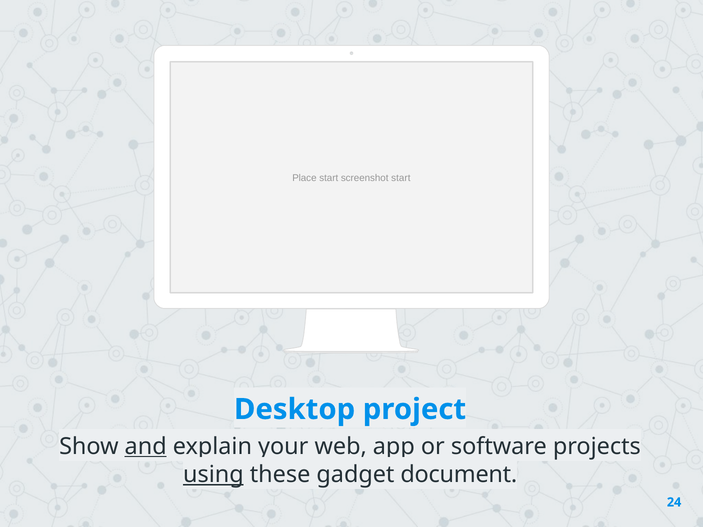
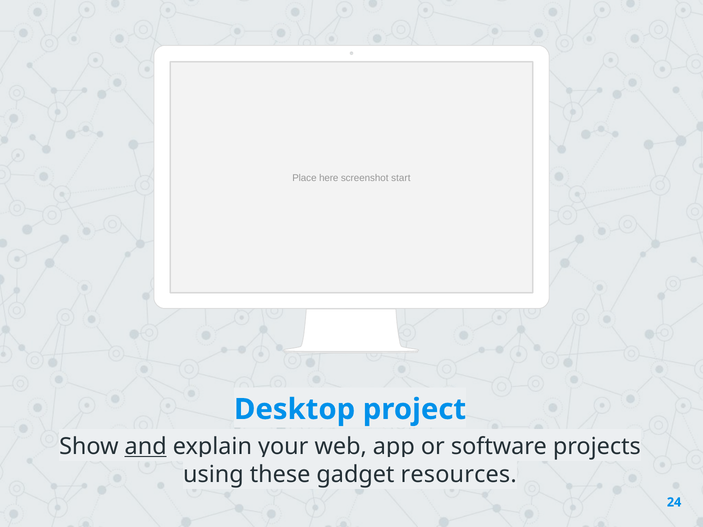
Place start: start -> here
using underline: present -> none
document: document -> resources
